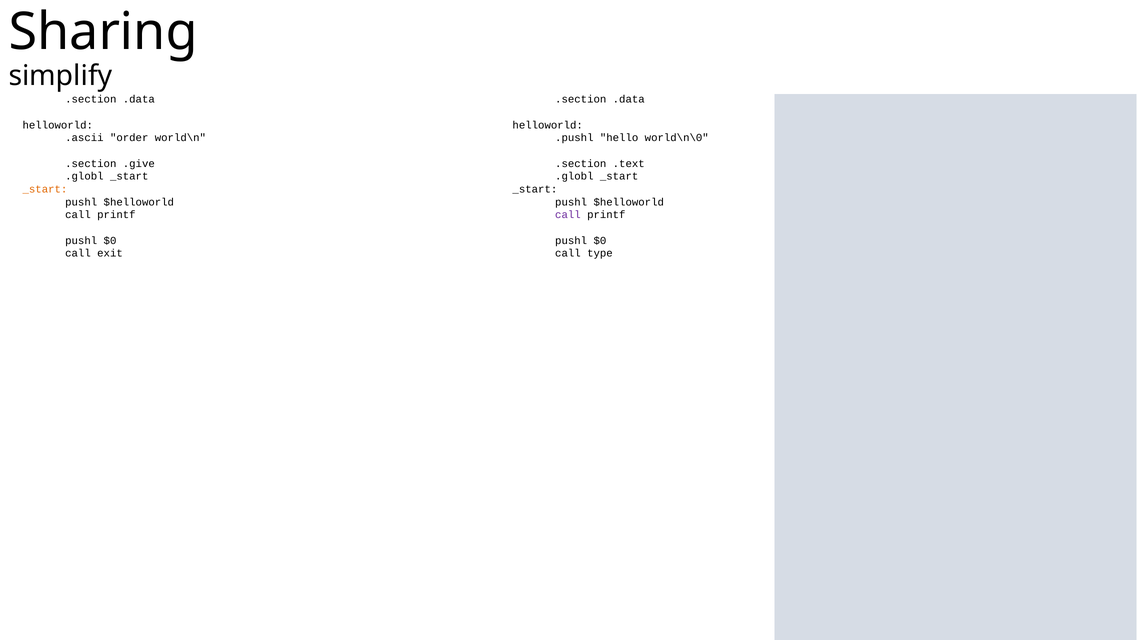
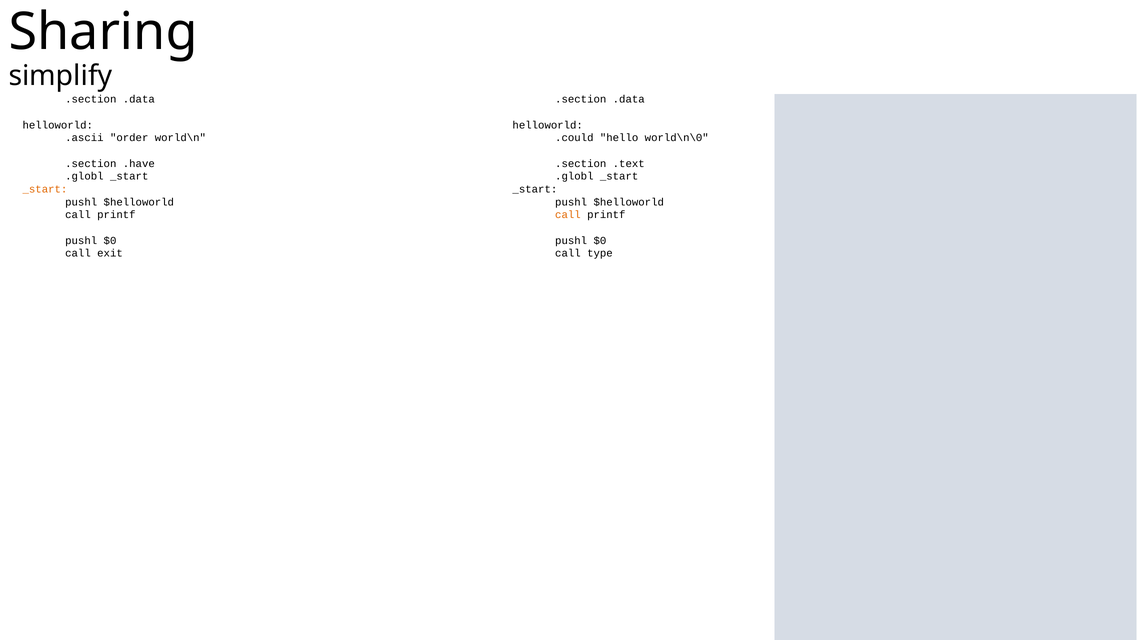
.pushl: .pushl -> .could
.give: .give -> .have
call at (568, 215) colour: purple -> orange
